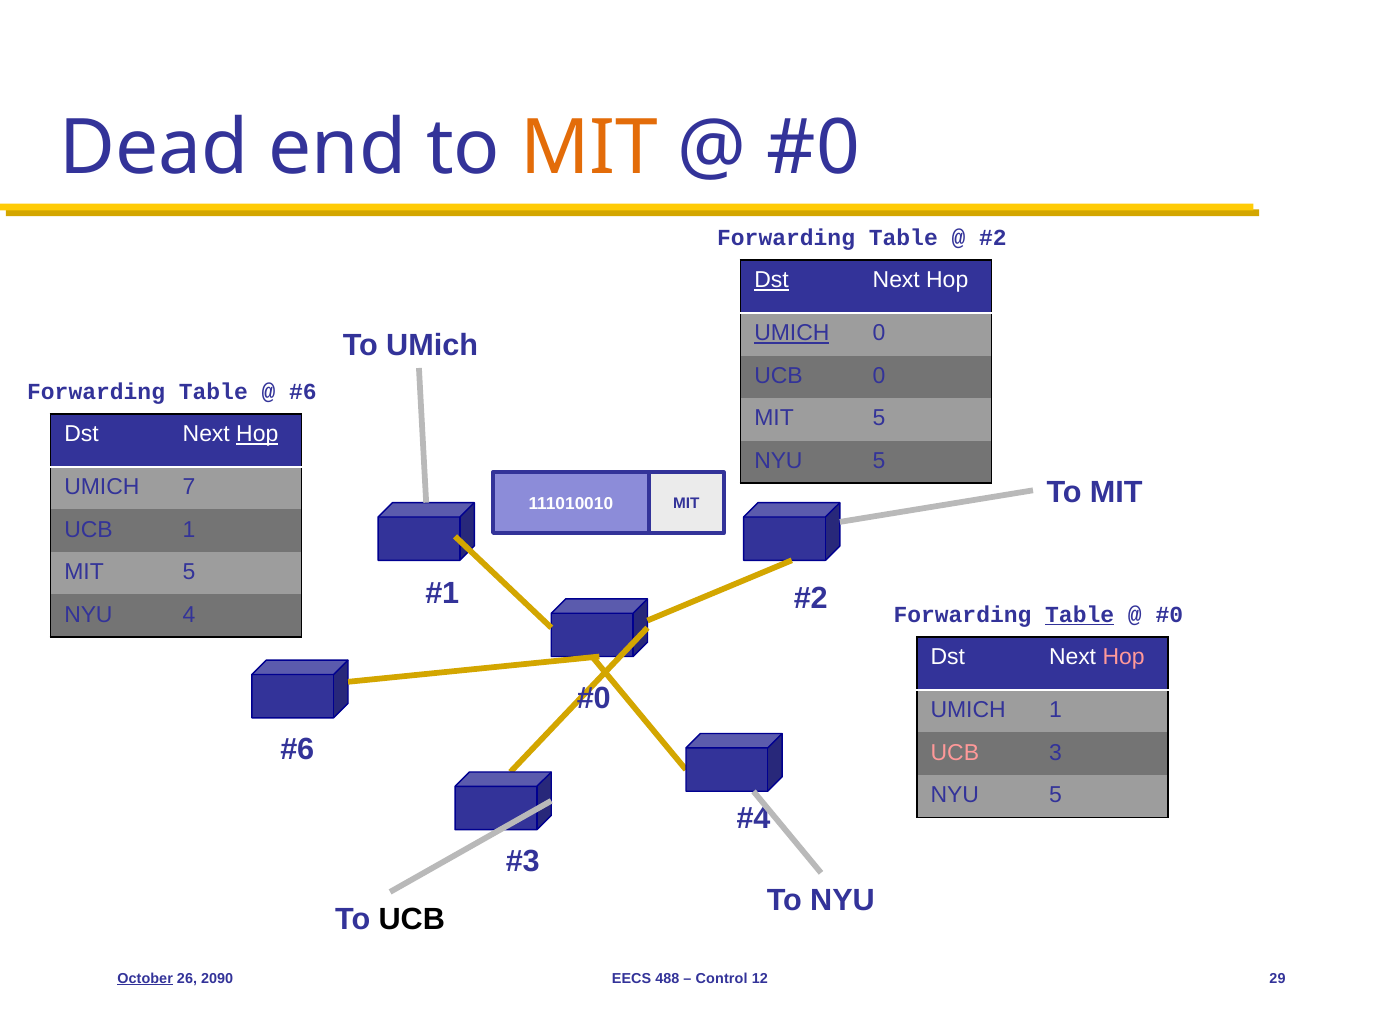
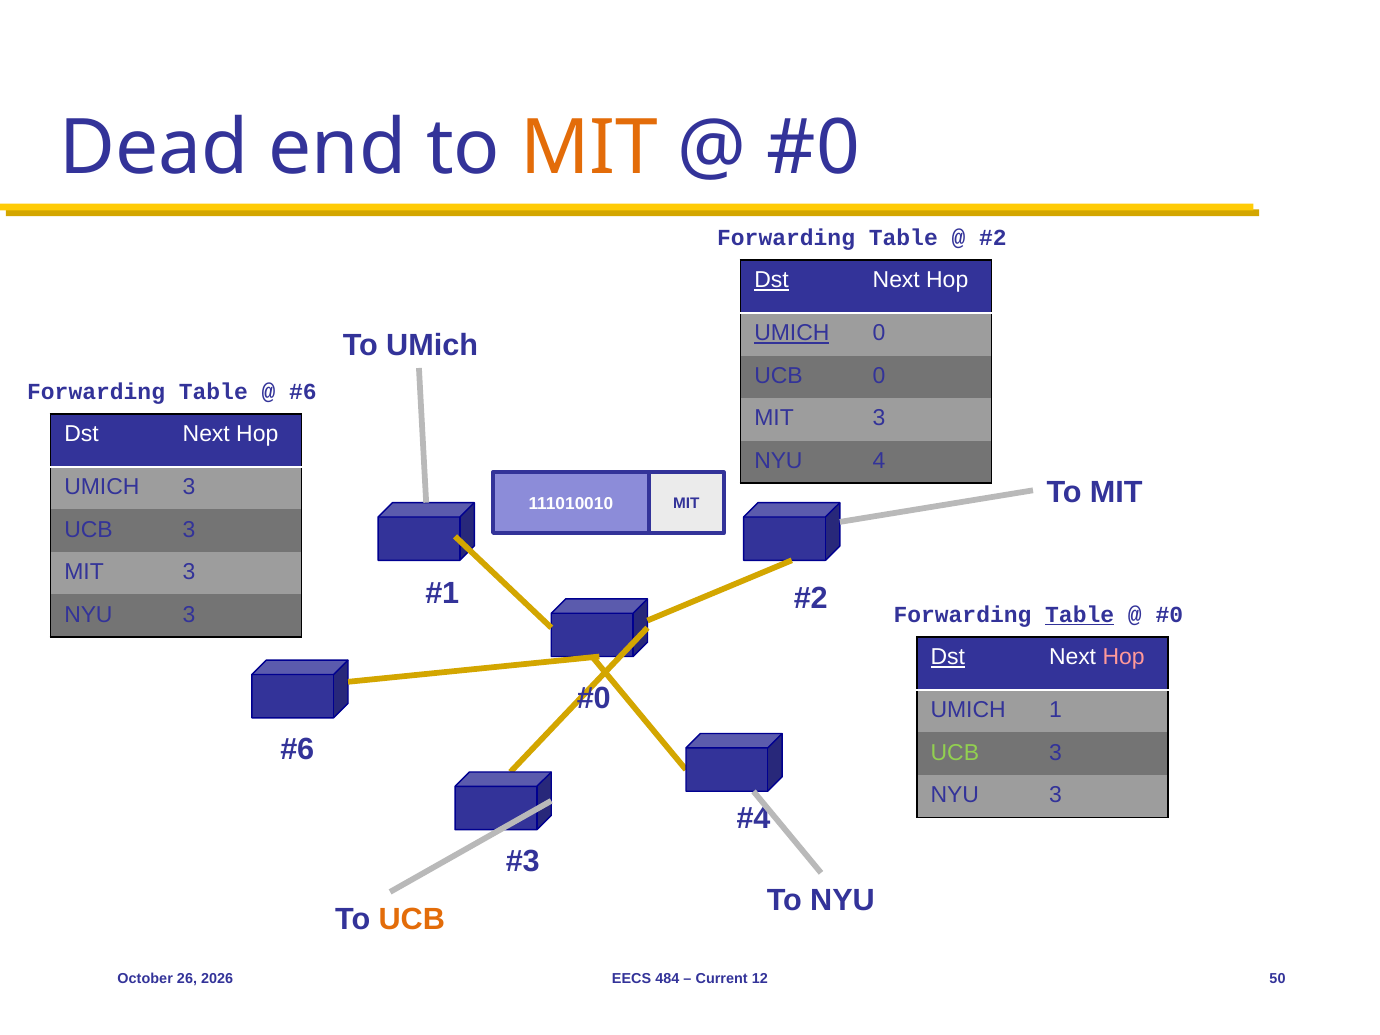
5 at (879, 418): 5 -> 3
Hop at (257, 434) underline: present -> none
5 at (879, 461): 5 -> 4
UMICH 7: 7 -> 3
1 at (189, 530): 1 -> 3
5 at (189, 572): 5 -> 3
4 at (189, 615): 4 -> 3
Dst at (948, 657) underline: none -> present
UCB at (955, 753) colour: pink -> light green
5 at (1055, 795): 5 -> 3
UCB at (412, 919) colour: black -> orange
October underline: present -> none
2090: 2090 -> 2026
488: 488 -> 484
Control: Control -> Current
29: 29 -> 50
